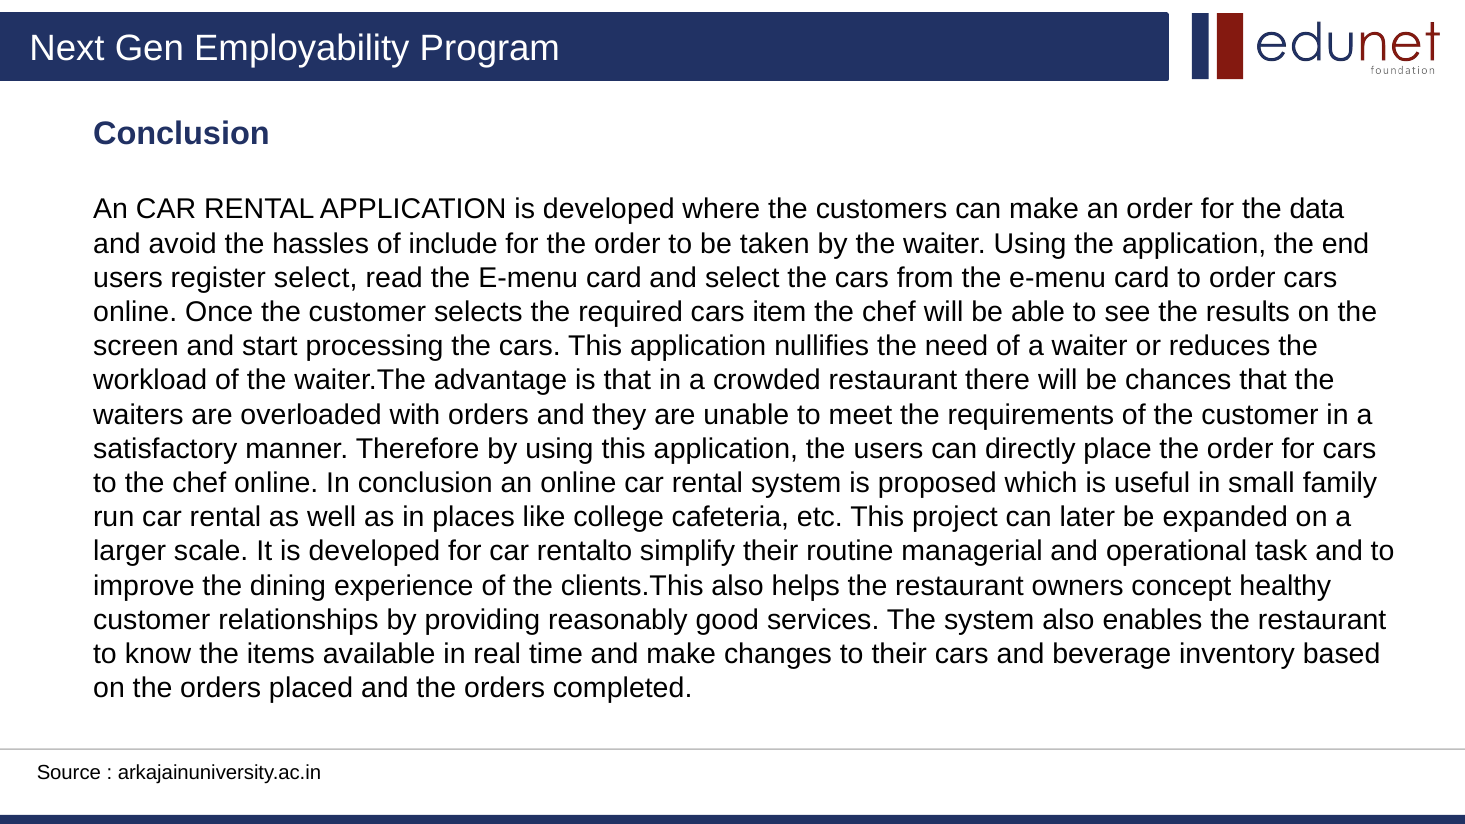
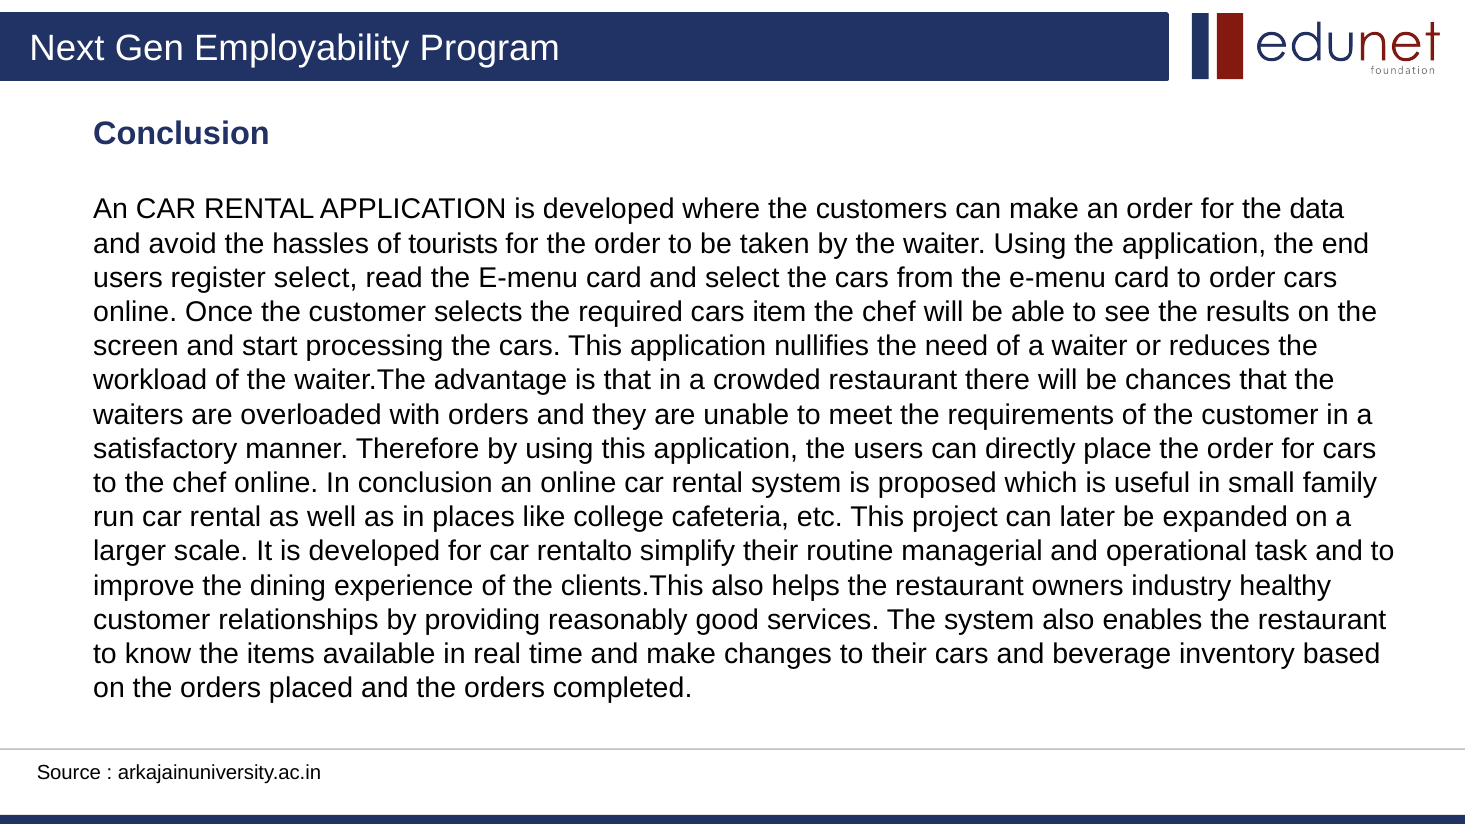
include: include -> tourists
concept: concept -> industry
